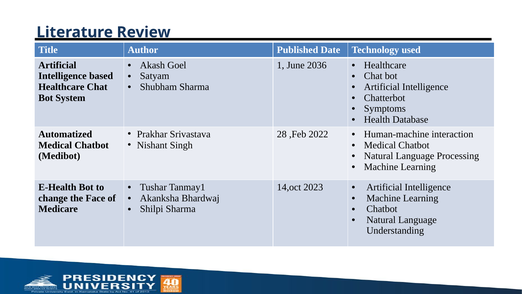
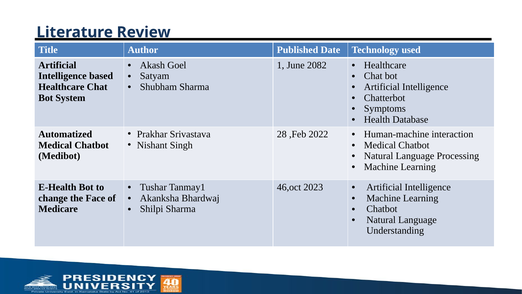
2036: 2036 -> 2082
14,oct: 14,oct -> 46,oct
